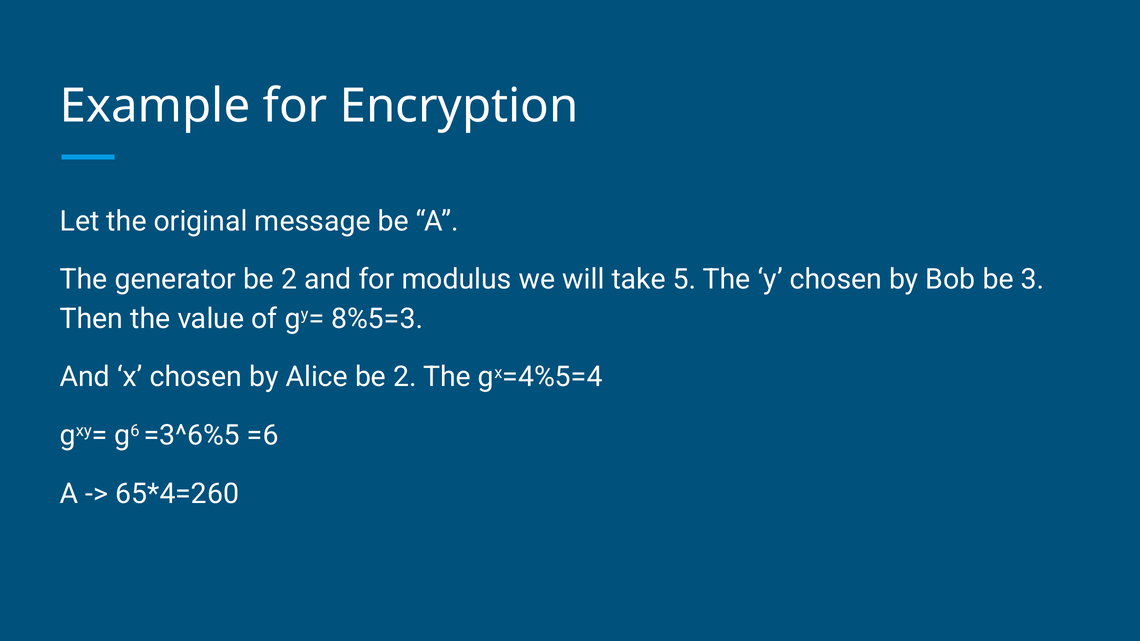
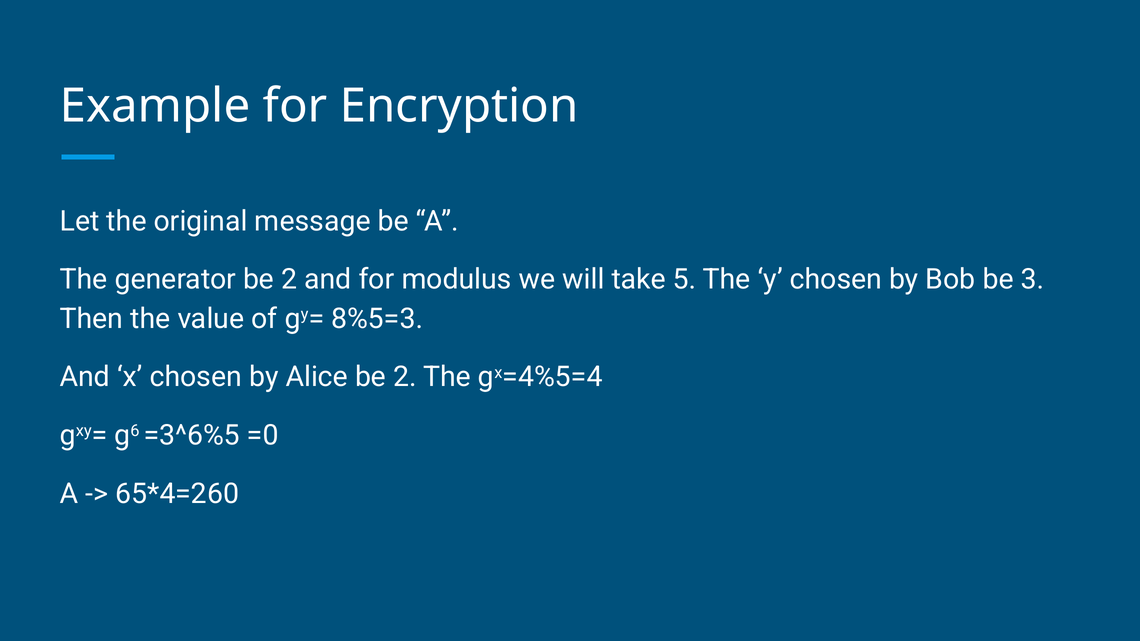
=6: =6 -> =0
